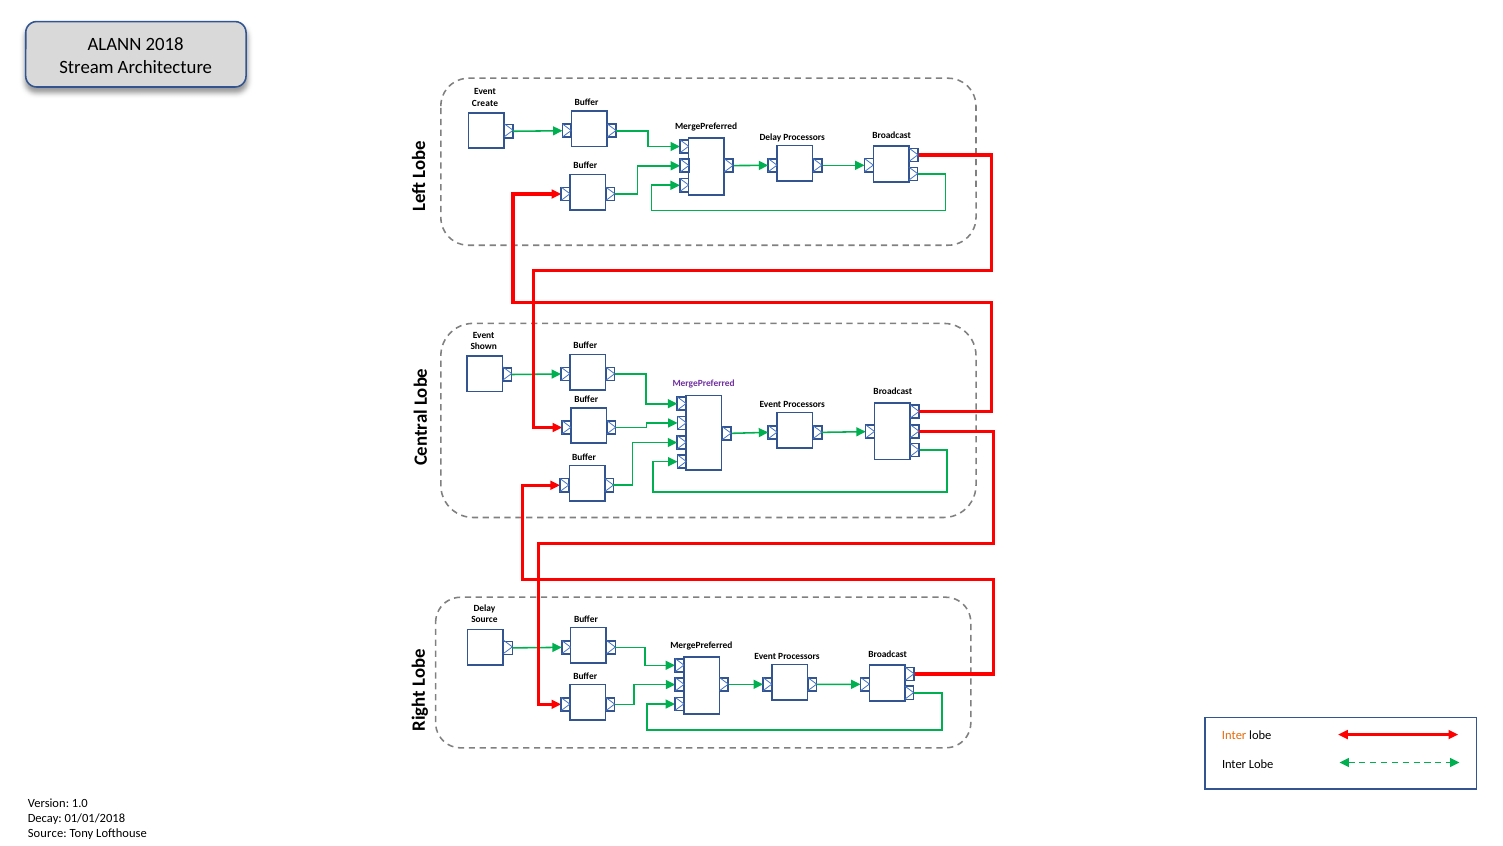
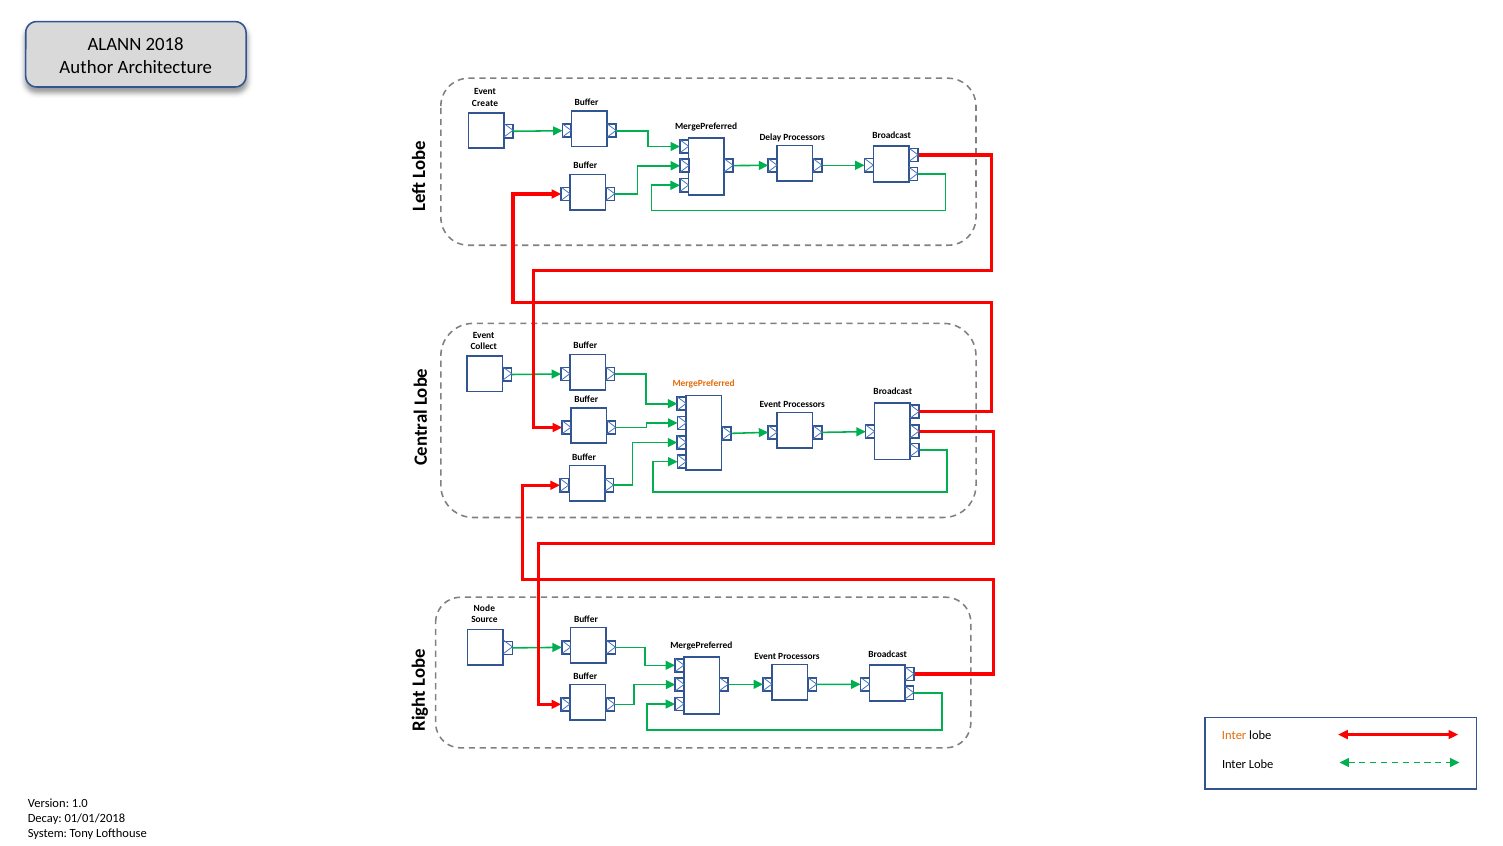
Stream: Stream -> Author
Shown: Shown -> Collect
MergePreferred at (704, 383) colour: purple -> orange
Delay at (484, 608): Delay -> Node
Source at (47, 832): Source -> System
